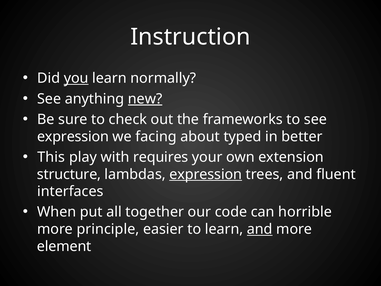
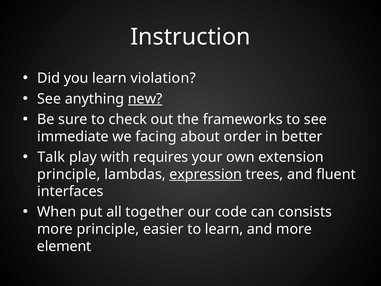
you underline: present -> none
normally: normally -> violation
expression at (73, 136): expression -> immediate
typed: typed -> order
This: This -> Talk
structure at (69, 174): structure -> principle
horrible: horrible -> consists
and at (260, 229) underline: present -> none
